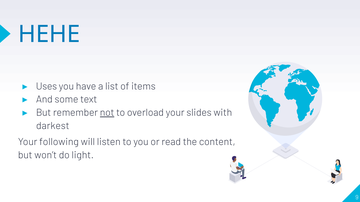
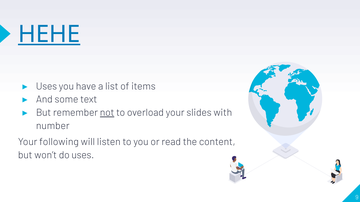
HEHE underline: none -> present
darkest: darkest -> number
do light: light -> uses
